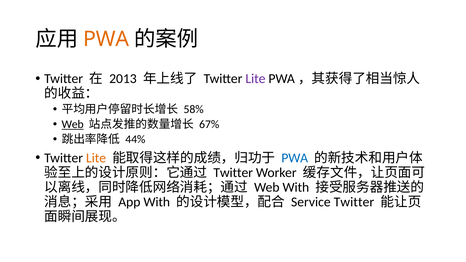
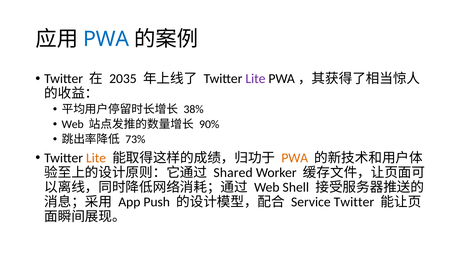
PWA at (106, 39) colour: orange -> blue
2013: 2013 -> 2035
58%: 58% -> 38%
Web at (73, 125) underline: present -> none
67%: 67% -> 90%
44%: 44% -> 73%
PWA at (295, 158) colour: blue -> orange
Twitter at (233, 173): Twitter -> Shared
Web With: With -> Shell
App With: With -> Push
